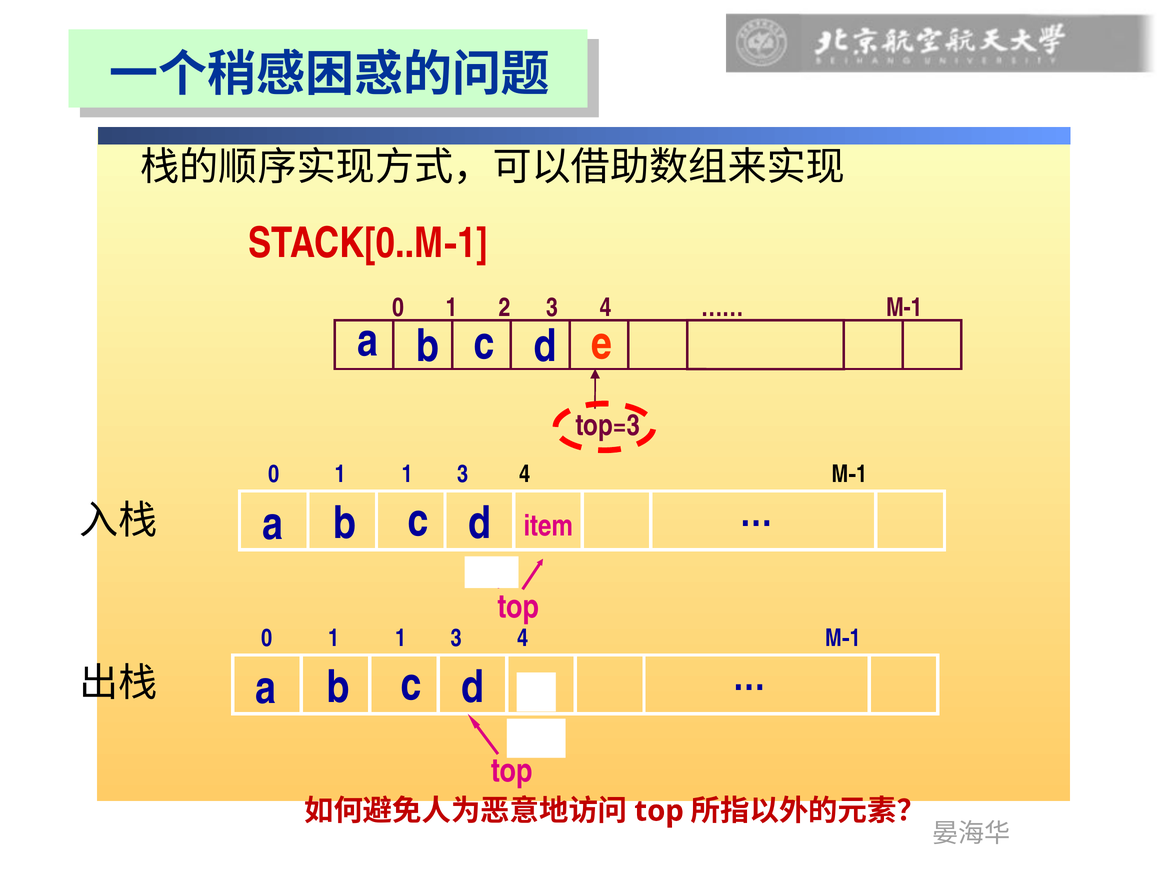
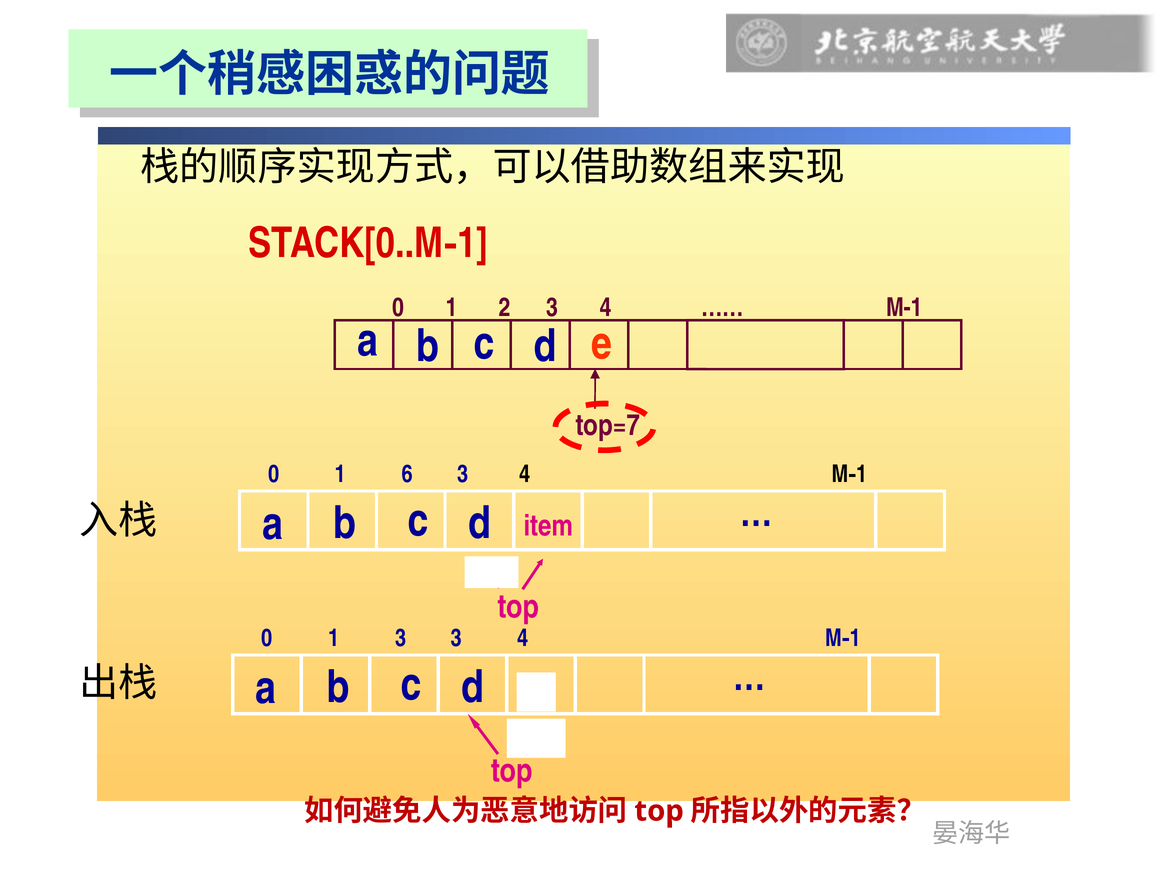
top=3: top=3 -> top=7
1 at (407, 474): 1 -> 6
1 at (401, 638): 1 -> 3
